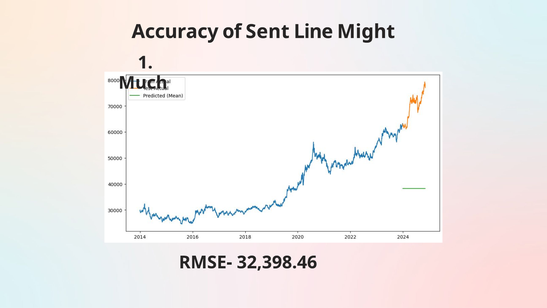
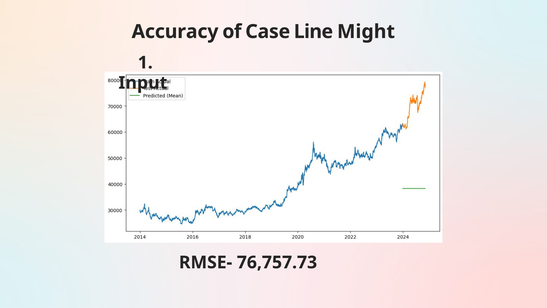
Sent: Sent -> Case
Much: Much -> Input
32,398.46: 32,398.46 -> 76,757.73
